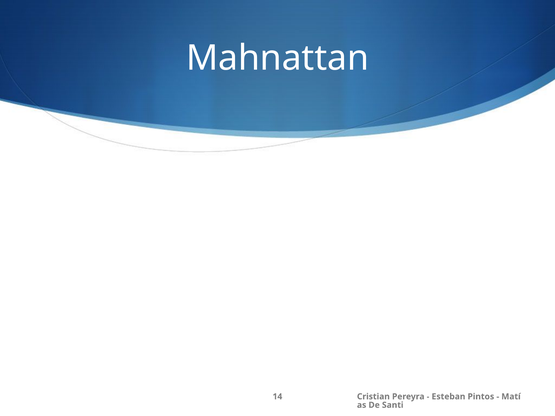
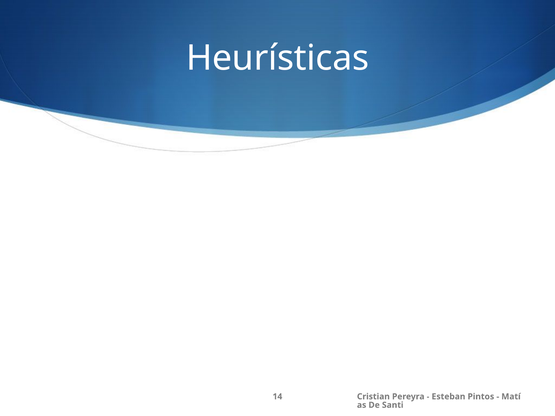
Mahnattan: Mahnattan -> Heurísticas
